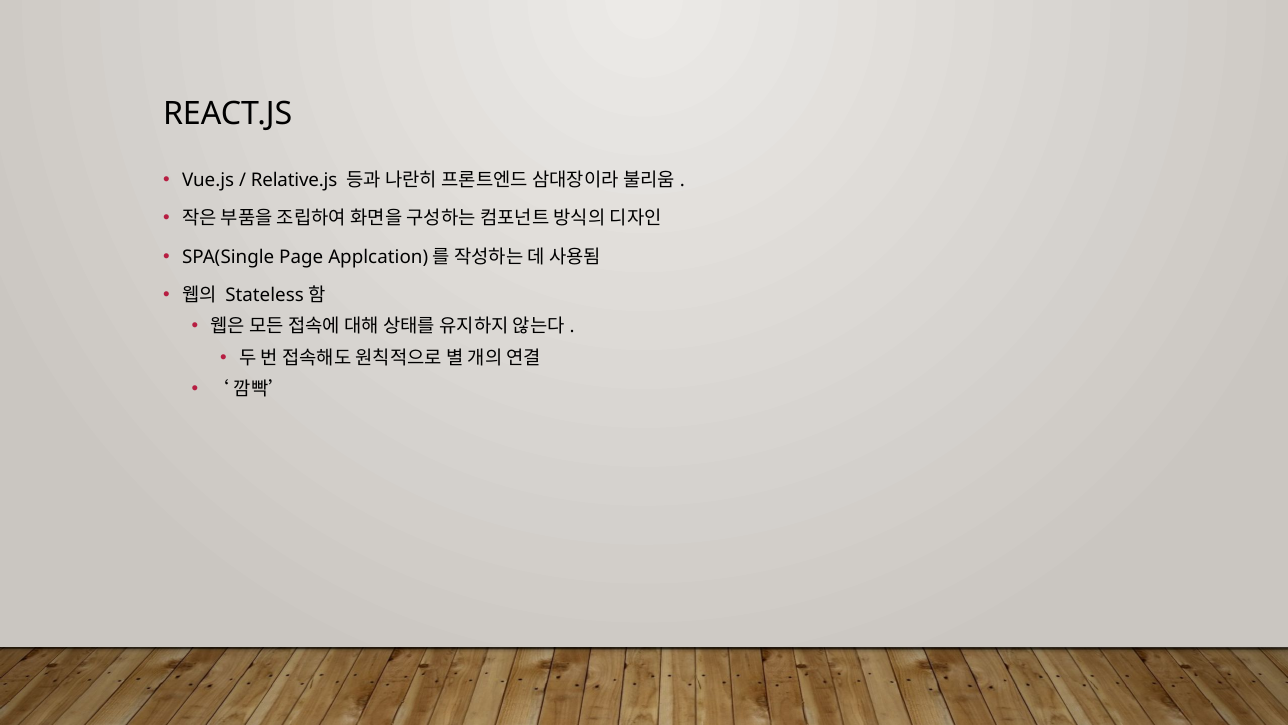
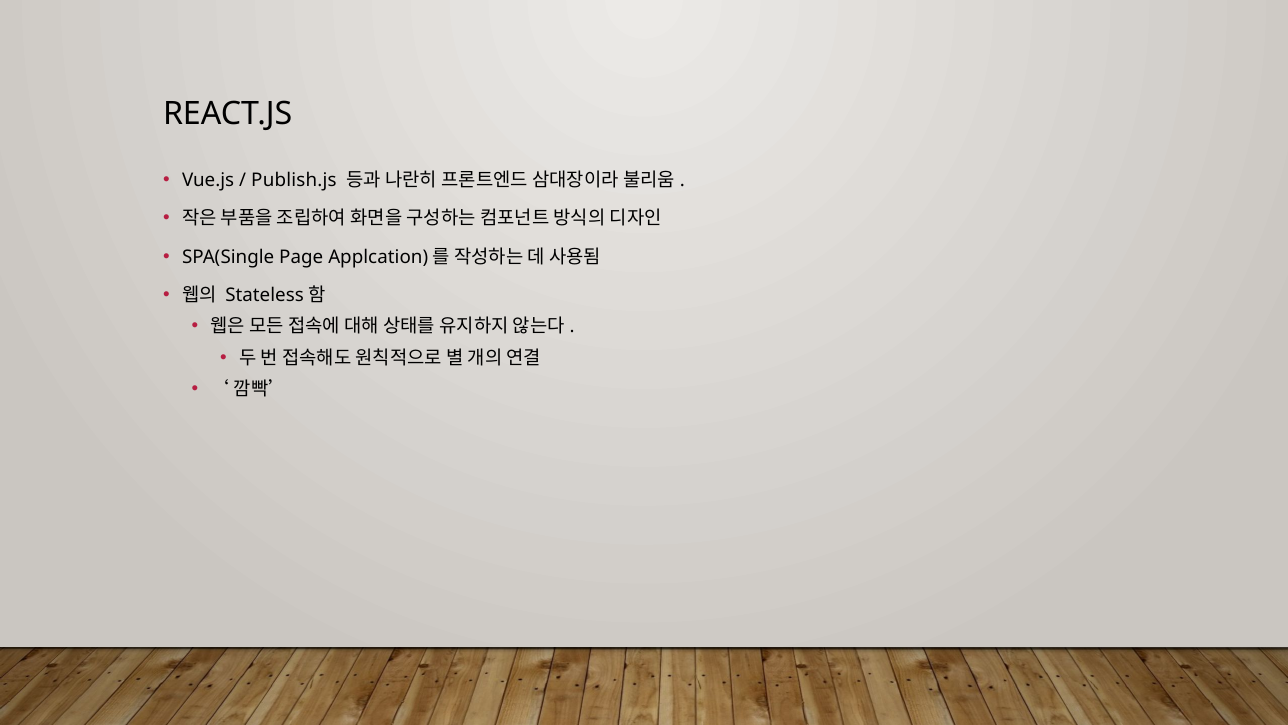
Relative.js: Relative.js -> Publish.js
